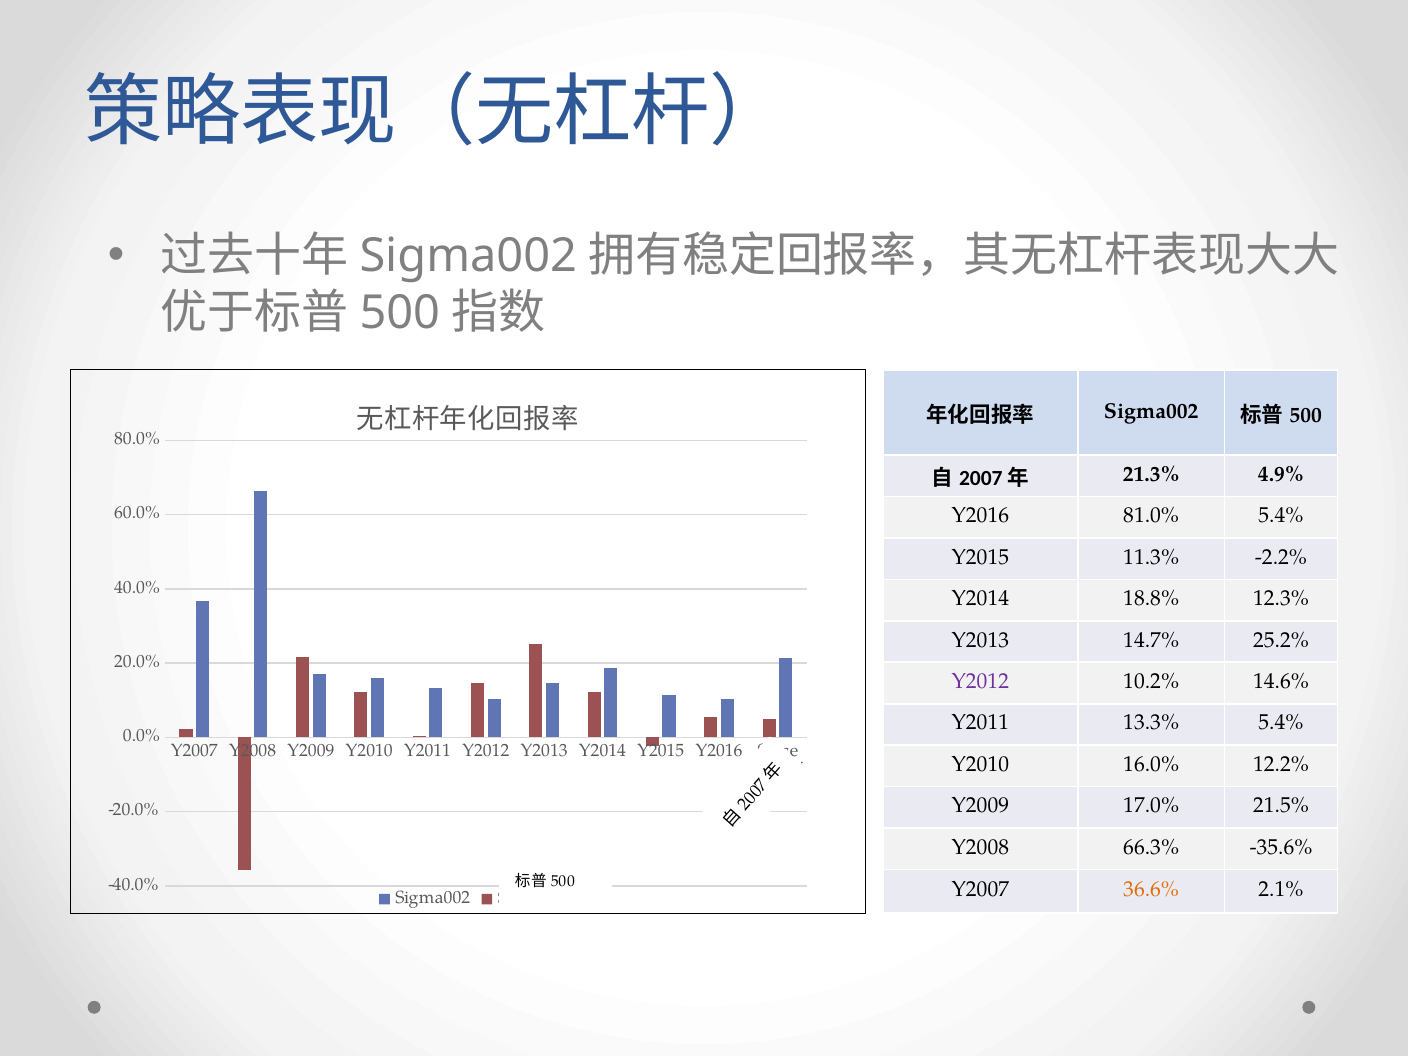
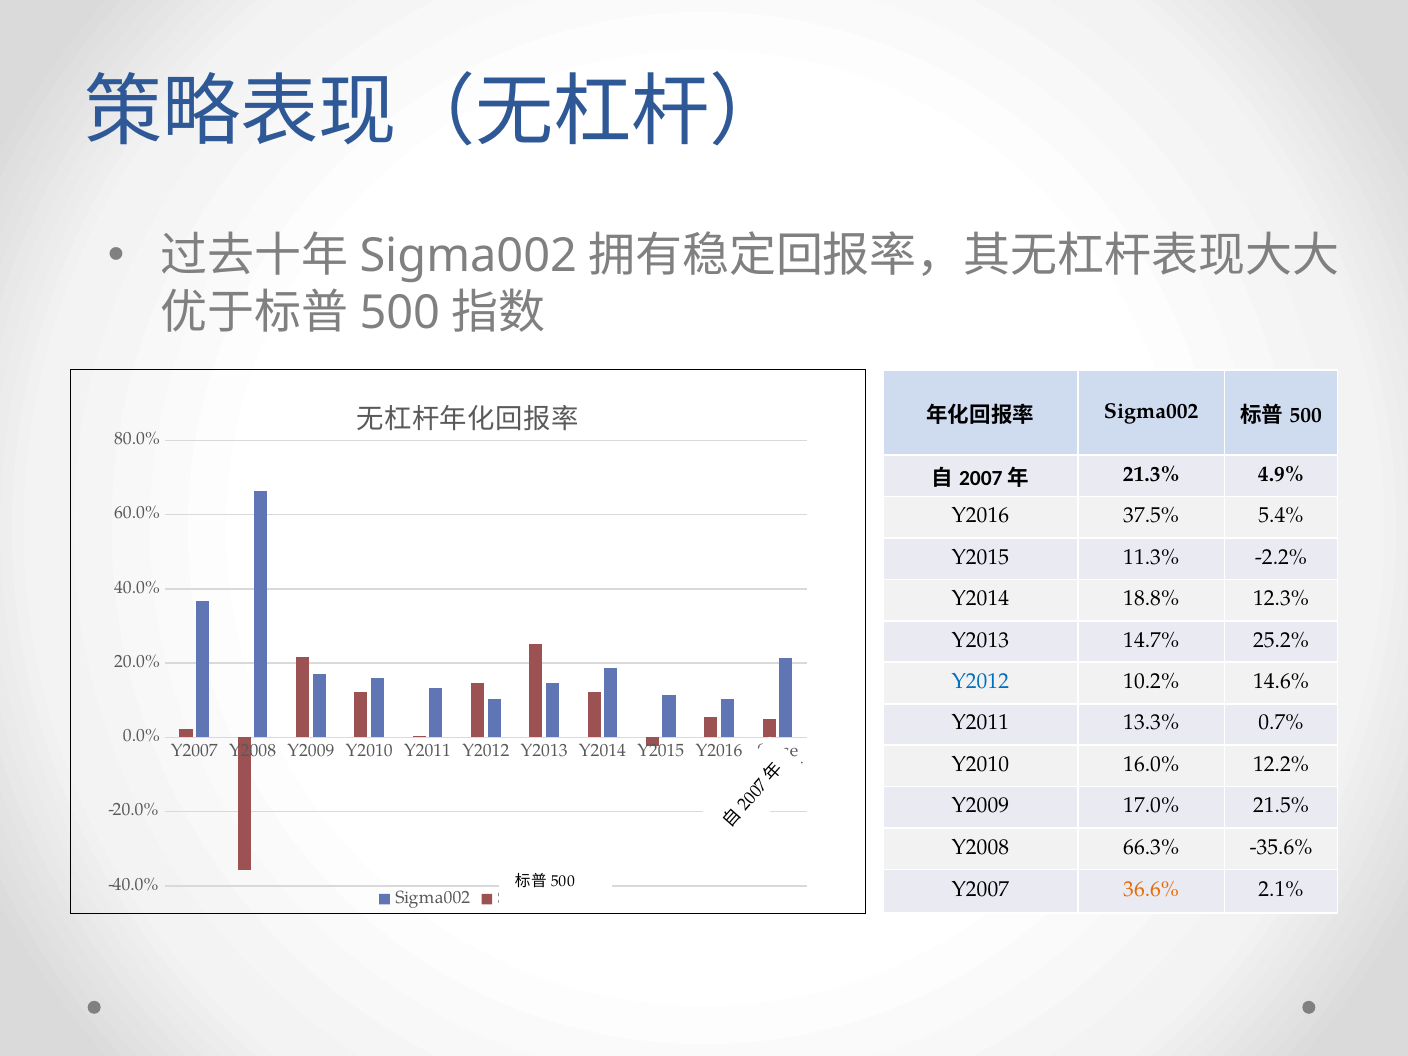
81.0%: 81.0% -> 37.5%
Y2012 at (980, 681) colour: purple -> blue
13.3% 5.4%: 5.4% -> 0.7%
